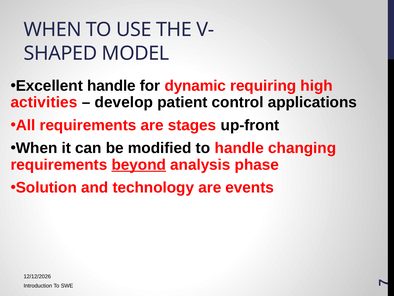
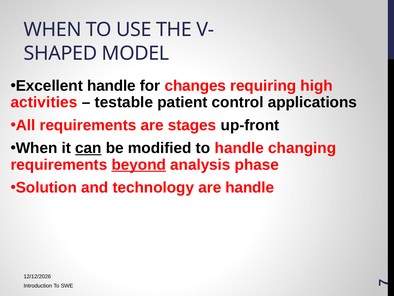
dynamic: dynamic -> changes
develop: develop -> testable
can underline: none -> present
are events: events -> handle
